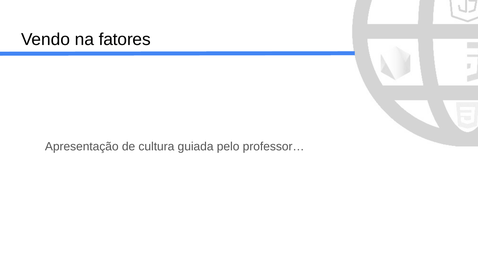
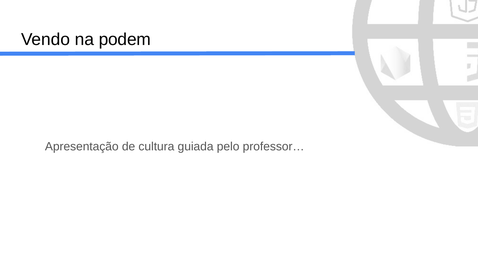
fatores: fatores -> podem
